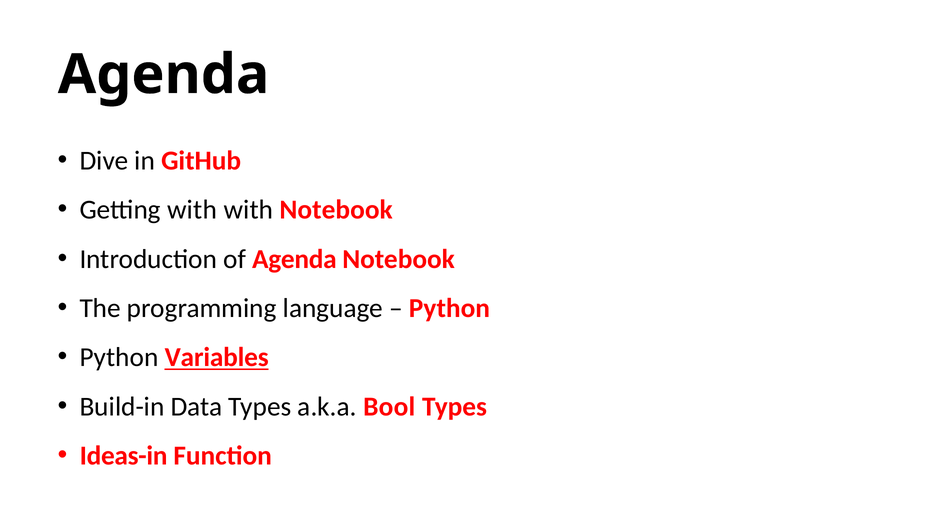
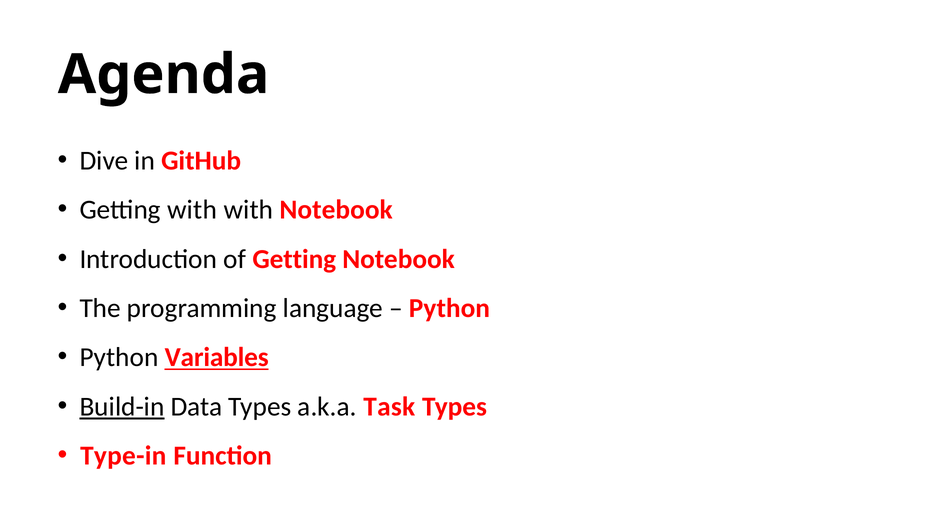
of Agenda: Agenda -> Getting
Build-in underline: none -> present
Bool: Bool -> Task
Ideas-in: Ideas-in -> Type-in
